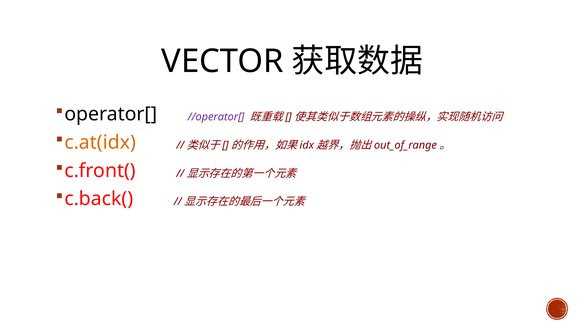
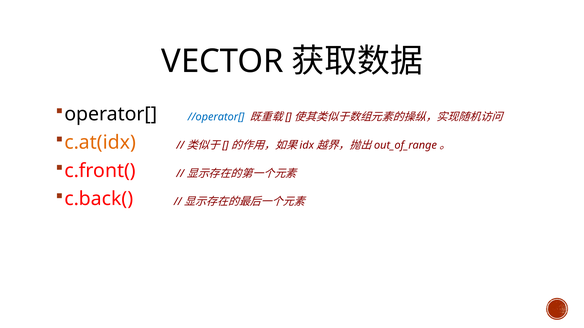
//operator[ colour: purple -> blue
